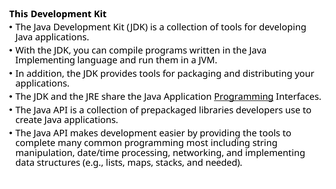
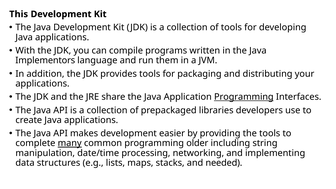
Implementing at (45, 60): Implementing -> Implementors
many underline: none -> present
most: most -> older
